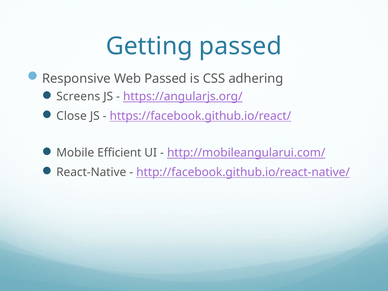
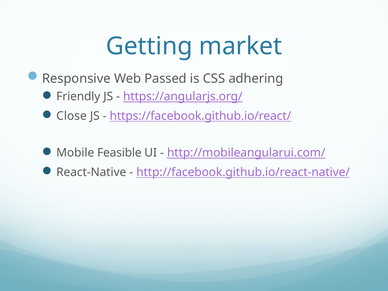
Getting passed: passed -> market
Screens: Screens -> Friendly
Efficient: Efficient -> Feasible
